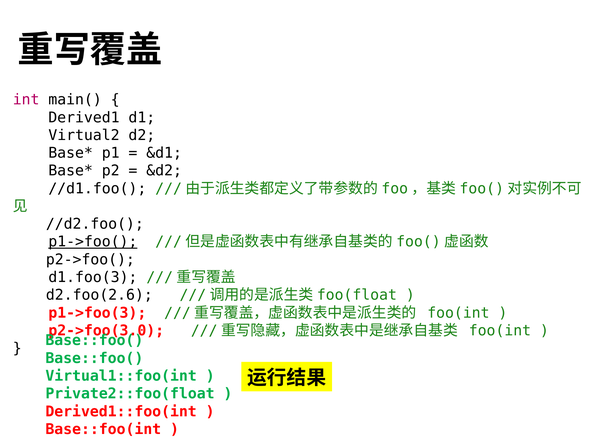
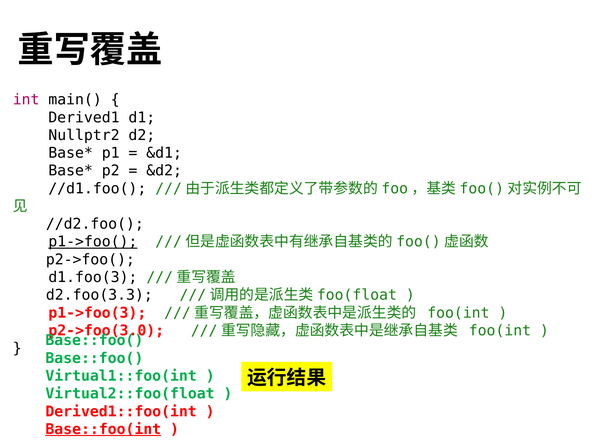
Virtual2: Virtual2 -> Nullptr2
d2.foo(2.6: d2.foo(2.6 -> d2.foo(3.3
Private2::foo(float: Private2::foo(float -> Virtual2::foo(float
Base::foo(int underline: none -> present
